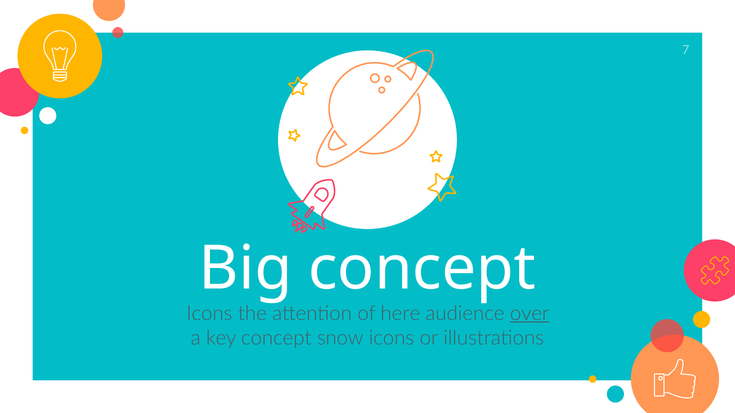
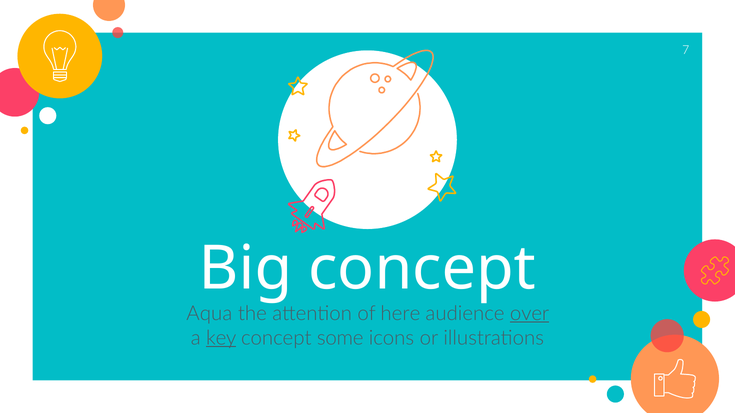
Icons at (209, 314): Icons -> Aqua
key underline: none -> present
snow: snow -> some
